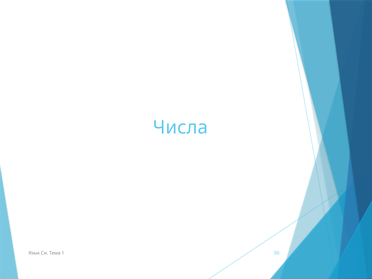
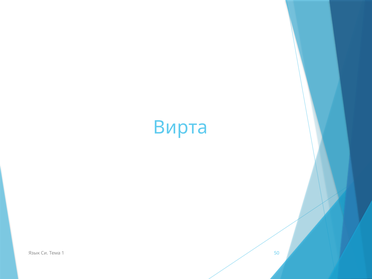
Числа: Числа -> Вирта
